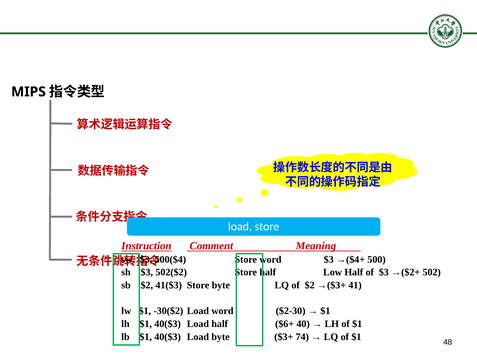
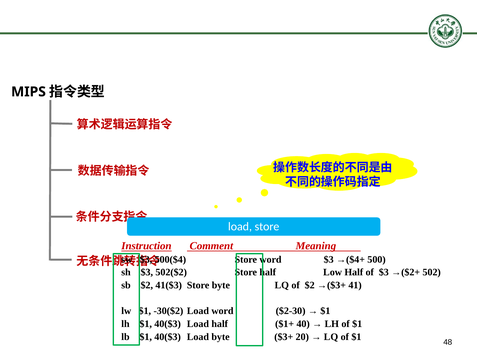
$6+: $6+ -> $1+
74: 74 -> 20
